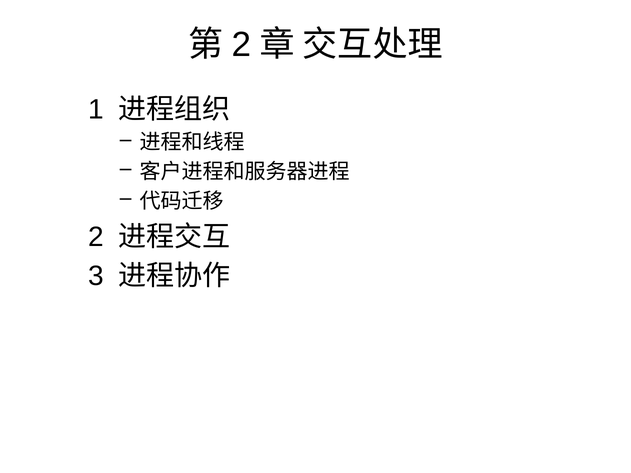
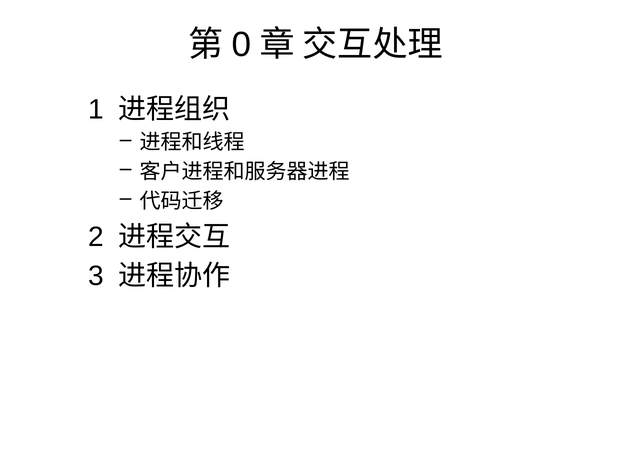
2 at (242, 45): 2 -> 0
